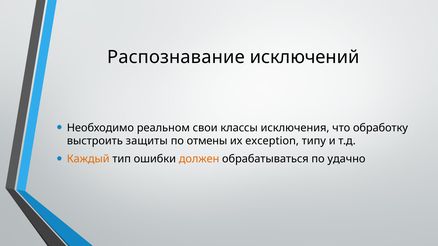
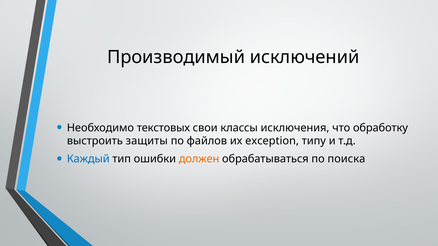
Распознавание: Распознавание -> Производимый
реальном: реальном -> текстовых
отмены: отмены -> файлов
Каждый colour: orange -> blue
удачно: удачно -> поиска
